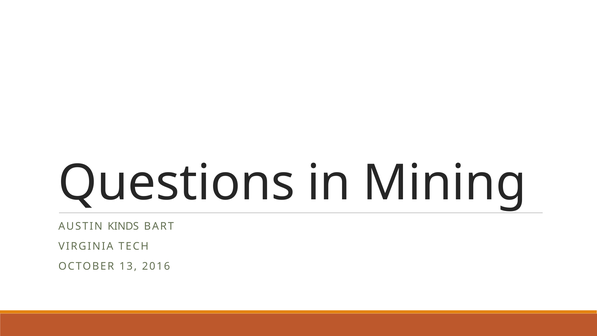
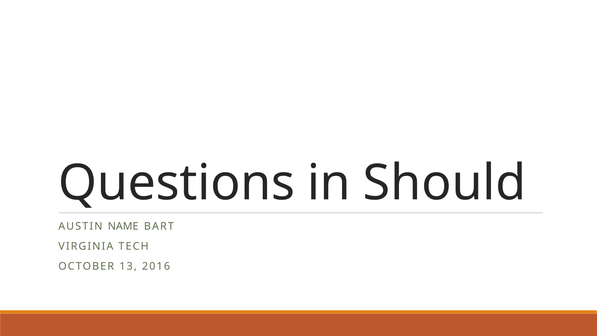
Mining: Mining -> Should
KINDS: KINDS -> NAME
